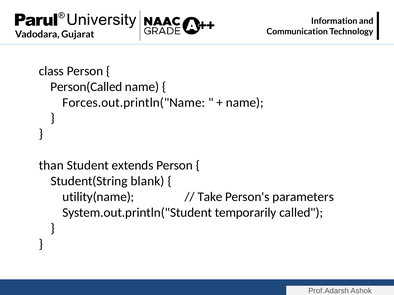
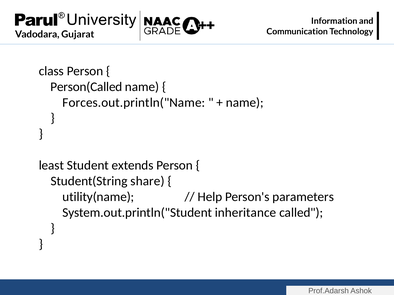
than: than -> least
blank: blank -> share
Take: Take -> Help
temporarily: temporarily -> inheritance
